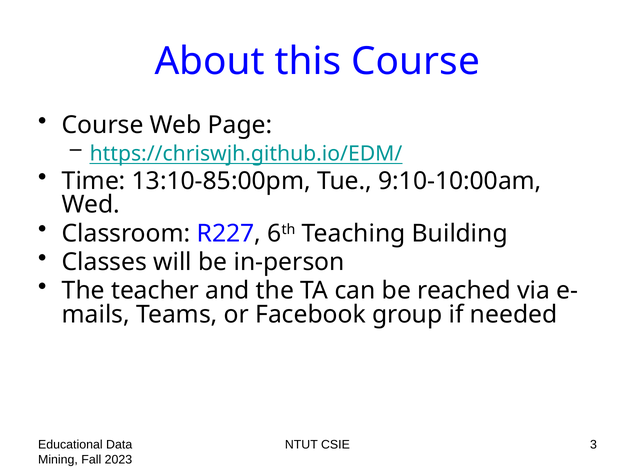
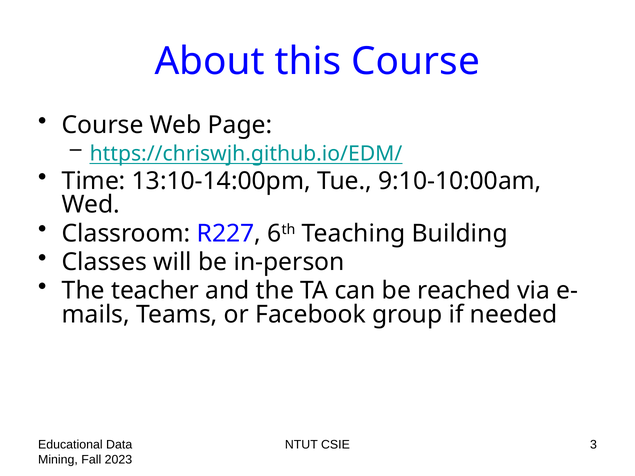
13:10-85:00pm: 13:10-85:00pm -> 13:10-14:00pm
